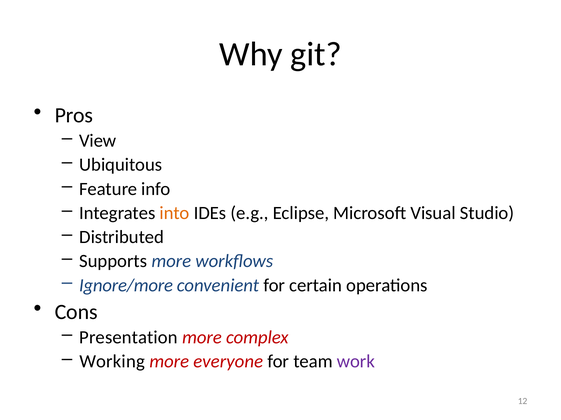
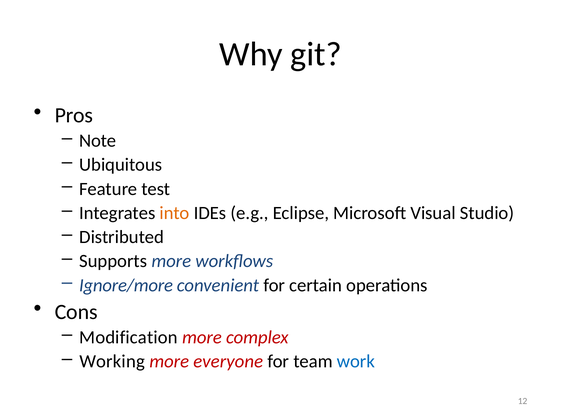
View: View -> Note
info: info -> test
Presentation: Presentation -> Modification
work colour: purple -> blue
